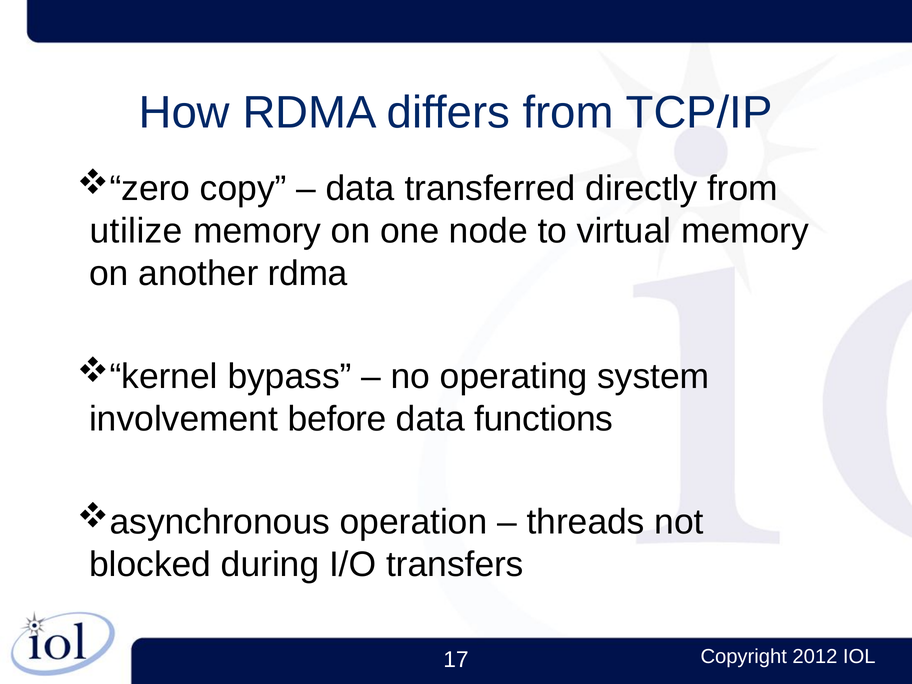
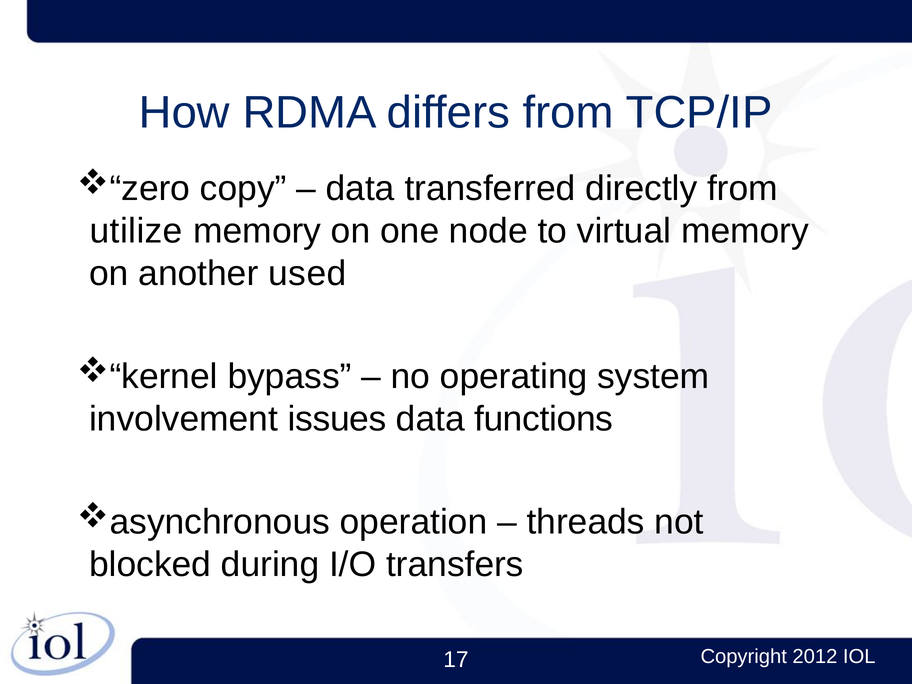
another rdma: rdma -> used
before: before -> issues
